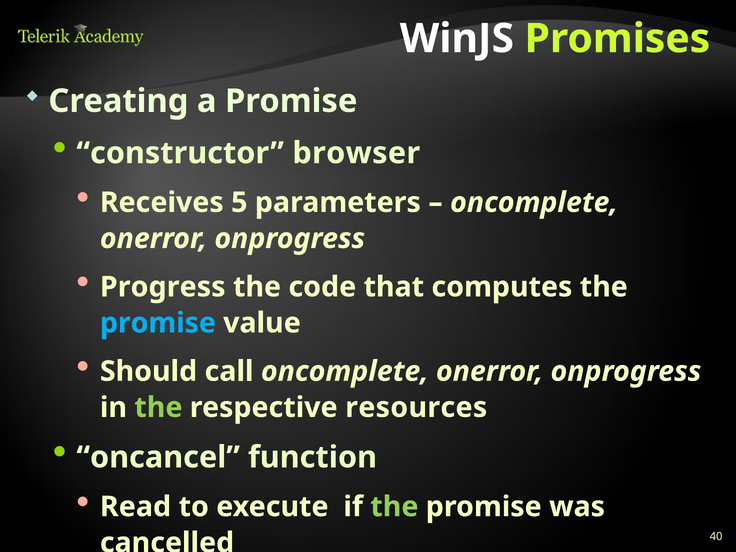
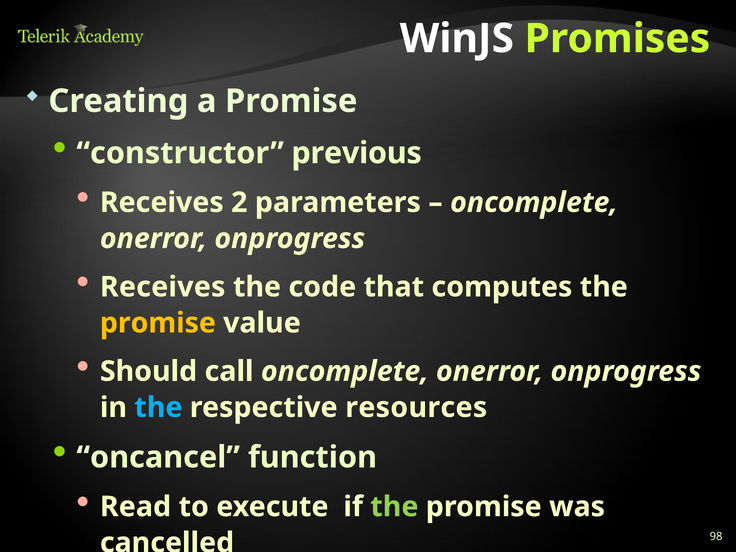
browser: browser -> previous
5: 5 -> 2
Progress at (163, 287): Progress -> Receives
promise at (158, 323) colour: light blue -> yellow
the at (158, 407) colour: light green -> light blue
40: 40 -> 98
